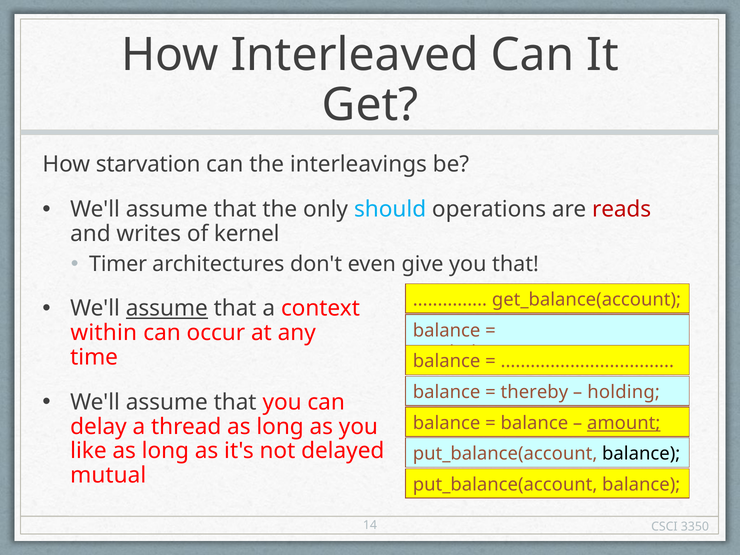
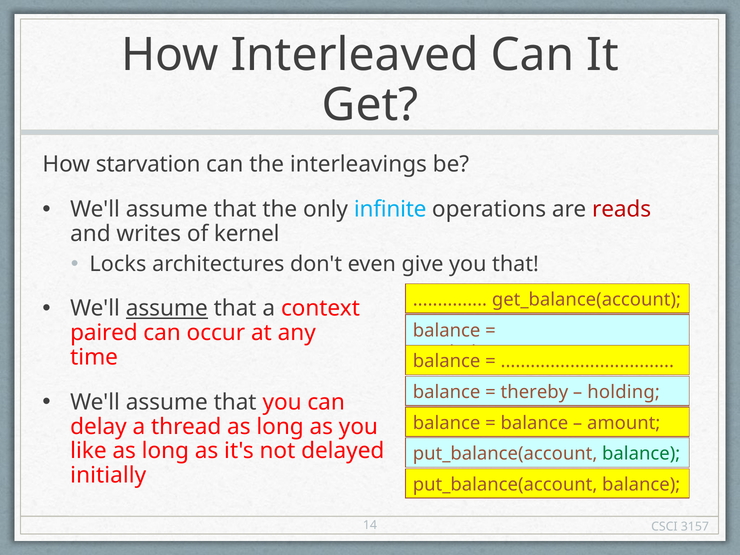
should: should -> infinite
Timer: Timer -> Locks
within: within -> paired
amount underline: present -> none
balance at (641, 454) colour: black -> green
mutual: mutual -> initially
3350: 3350 -> 3157
